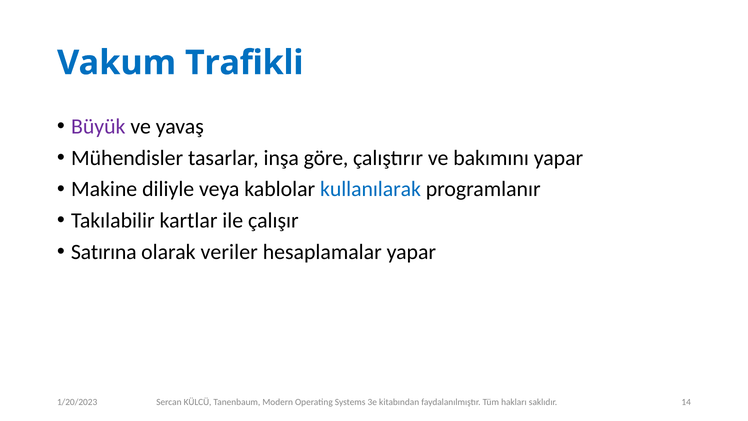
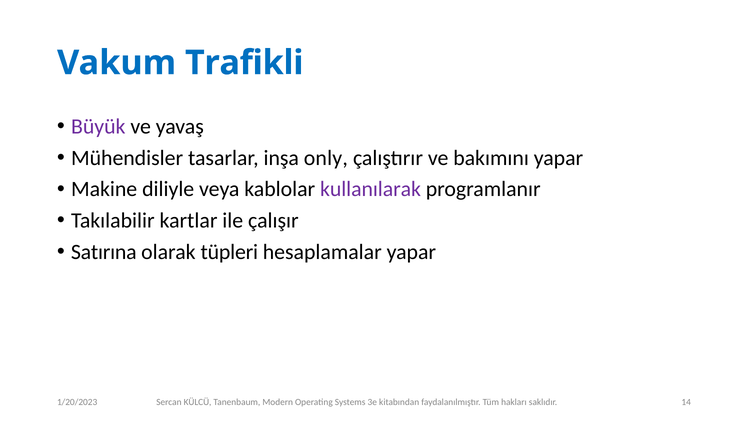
göre: göre -> only
kullanılarak colour: blue -> purple
veriler: veriler -> tüpleri
